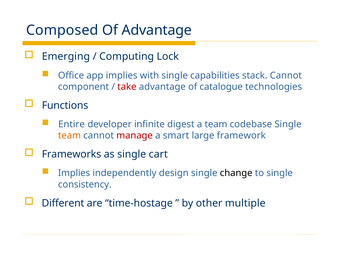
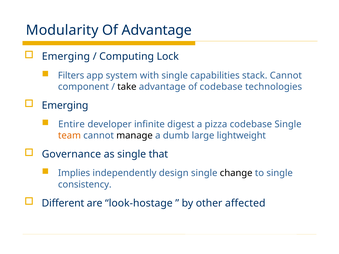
Composed: Composed -> Modularity
Office: Office -> Filters
app implies: implies -> system
take colour: red -> black
of catalogue: catalogue -> codebase
Functions at (65, 106): Functions -> Emerging
a team: team -> pizza
manage colour: red -> black
smart: smart -> dumb
framework: framework -> lightweight
Frameworks: Frameworks -> Governance
cart: cart -> that
time-hostage: time-hostage -> look-hostage
multiple: multiple -> affected
